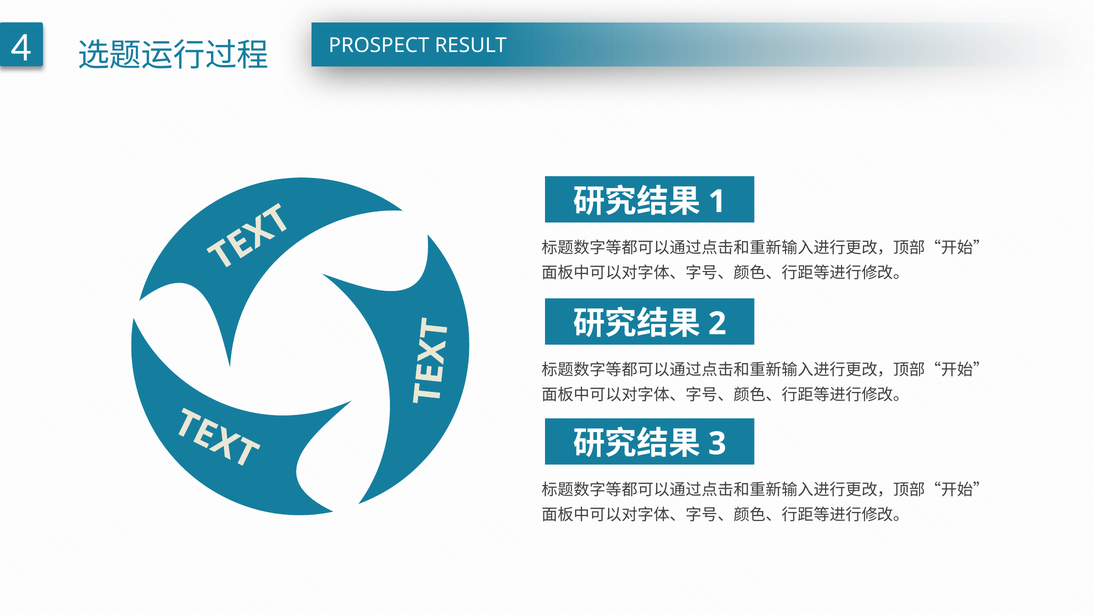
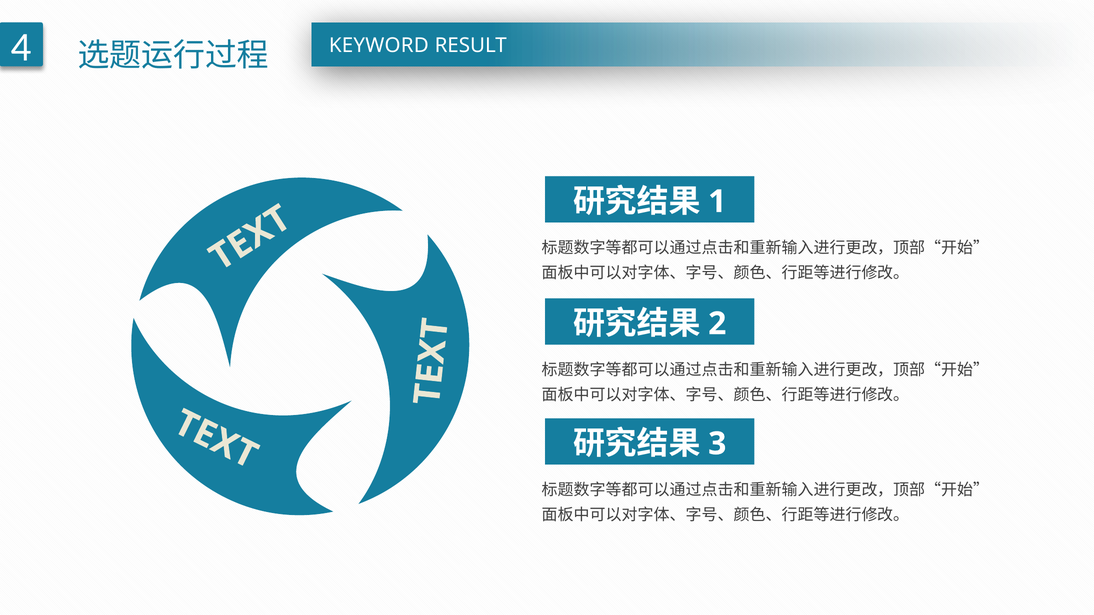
PROSPECT: PROSPECT -> KEYWORD
